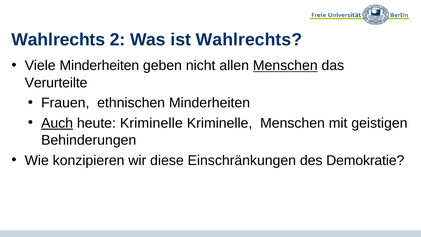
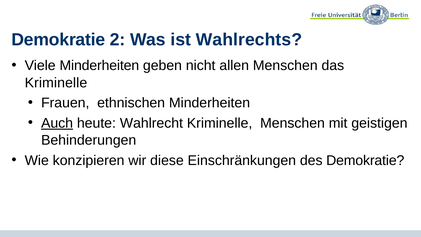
Wahlrechts at (58, 40): Wahlrechts -> Demokratie
Menschen at (285, 66) underline: present -> none
Verurteilte at (56, 83): Verurteilte -> Kriminelle
heute Kriminelle: Kriminelle -> Wahlrecht
